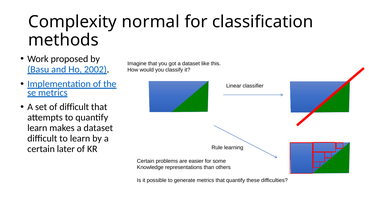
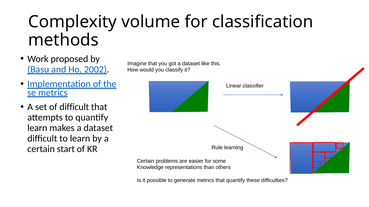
normal: normal -> volume
later: later -> start
